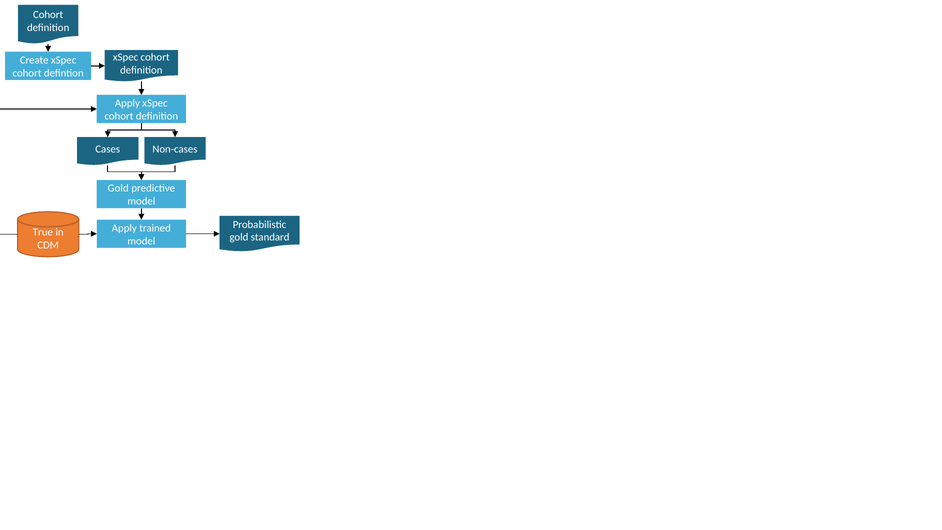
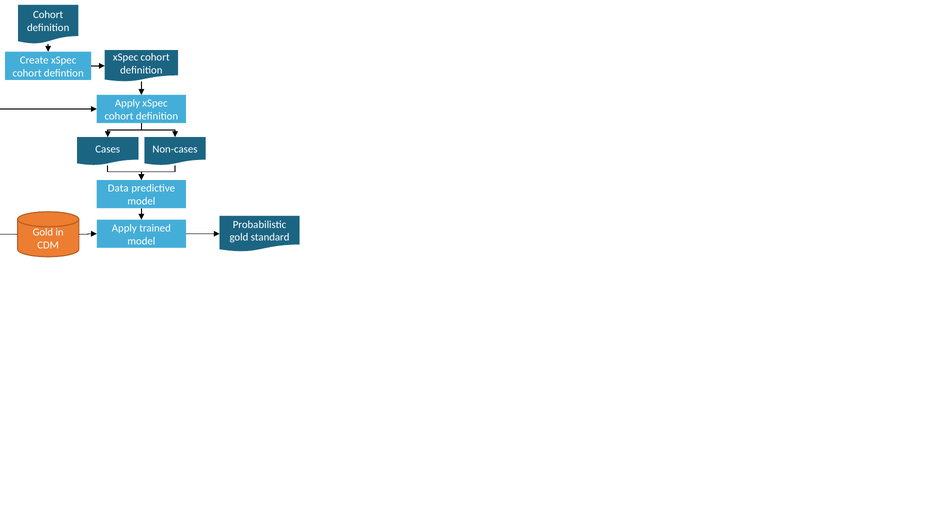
Gold at (118, 188): Gold -> Data
True at (43, 232): True -> Gold
